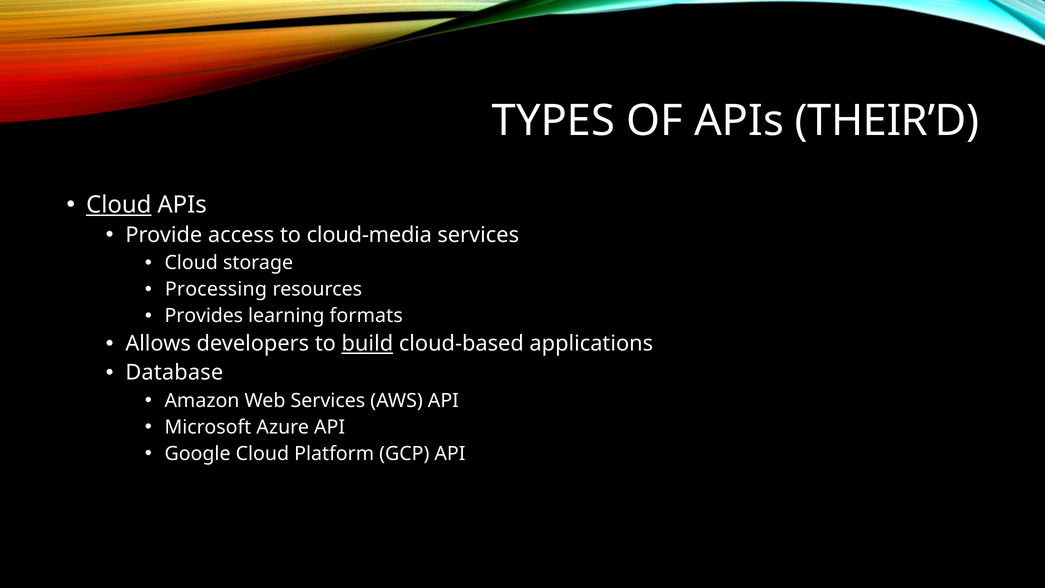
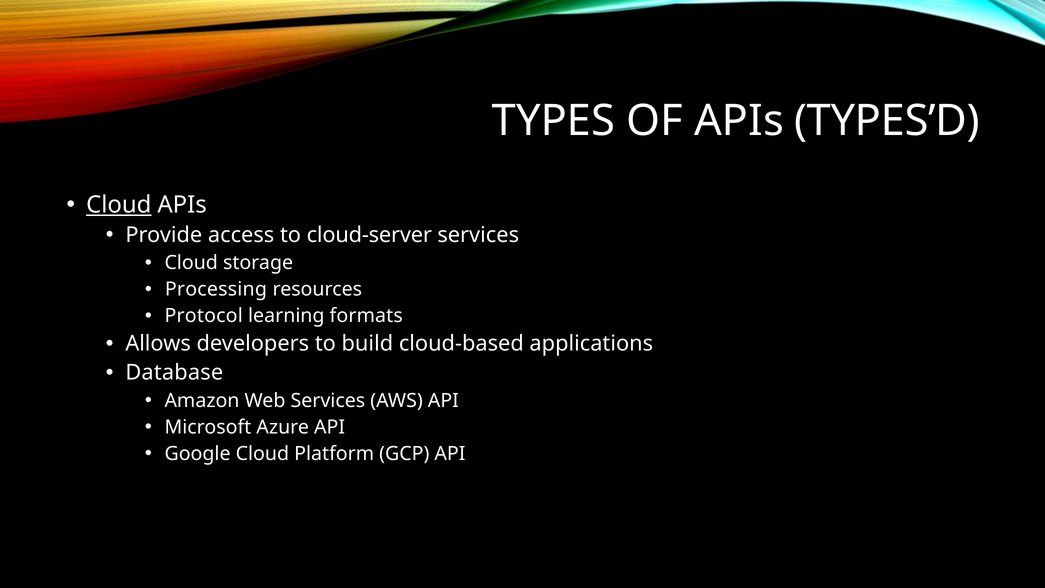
THEIR’D: THEIR’D -> TYPES’D
cloud-media: cloud-media -> cloud-server
Provides: Provides -> Protocol
build underline: present -> none
